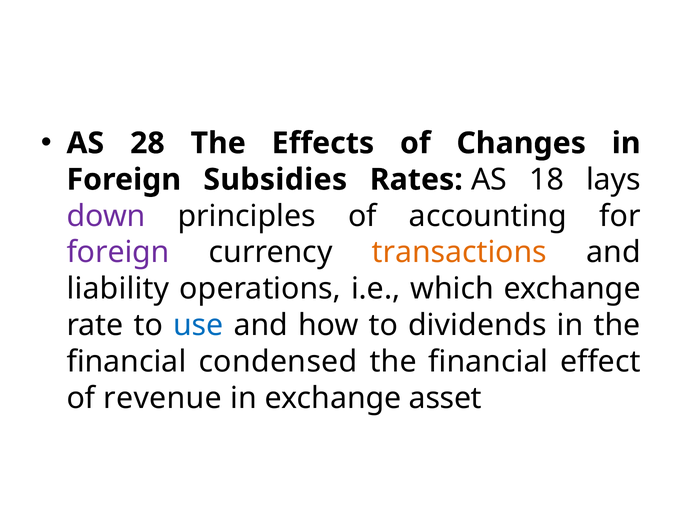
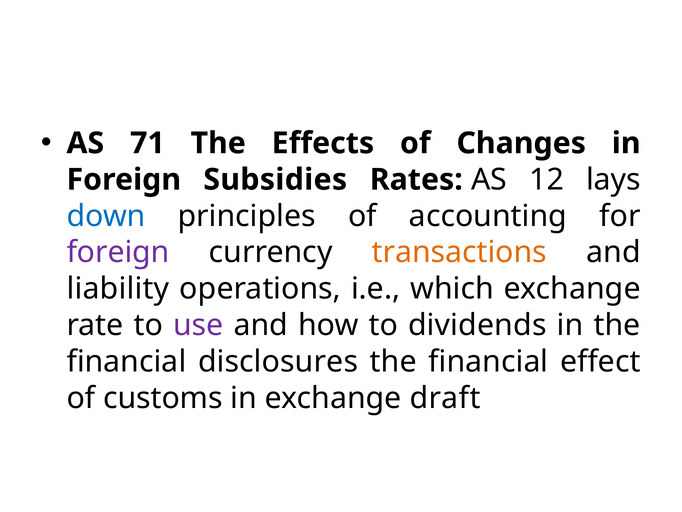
28: 28 -> 71
18: 18 -> 12
down colour: purple -> blue
use colour: blue -> purple
condensed: condensed -> disclosures
revenue: revenue -> customs
asset: asset -> draft
